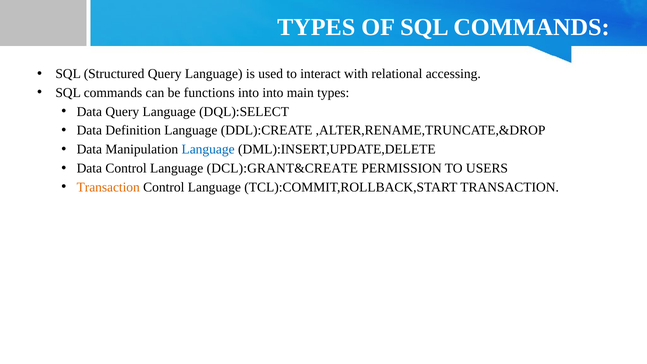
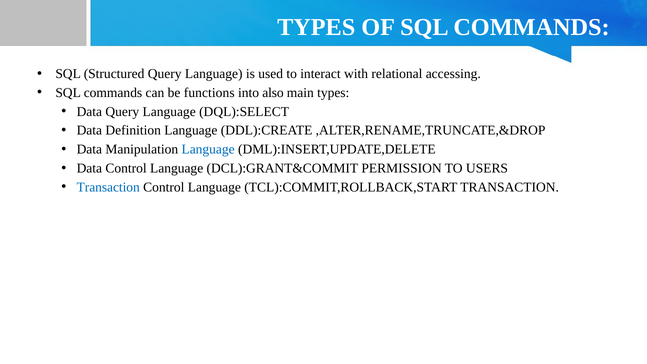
into into: into -> also
DCL):GRANT&CREATE: DCL):GRANT&CREATE -> DCL):GRANT&COMMIT
Transaction at (108, 187) colour: orange -> blue
